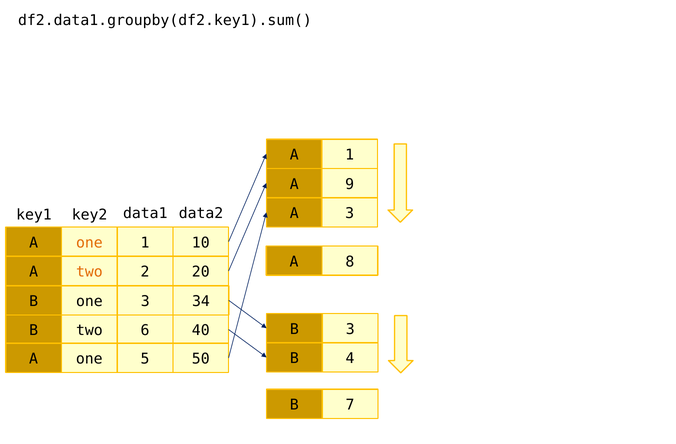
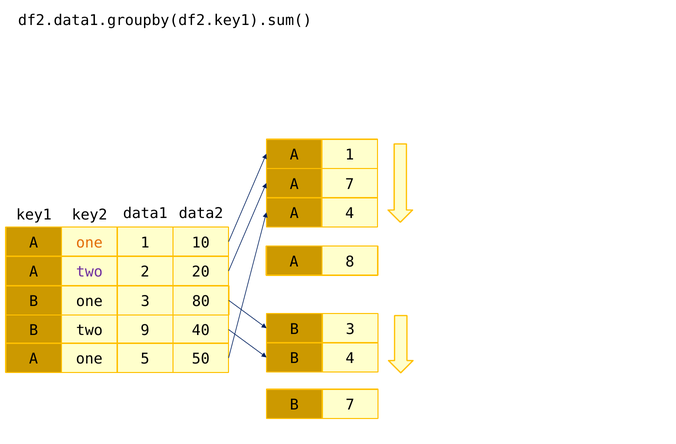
A 9: 9 -> 7
A 3: 3 -> 4
two at (89, 272) colour: orange -> purple
34: 34 -> 80
6: 6 -> 9
